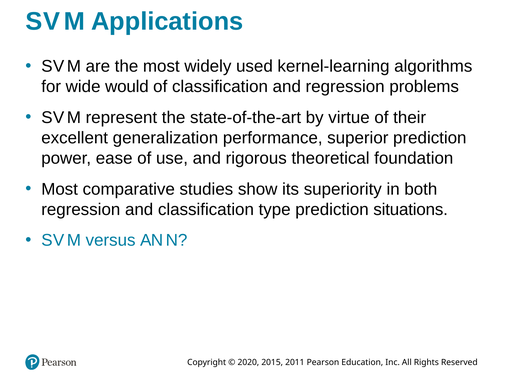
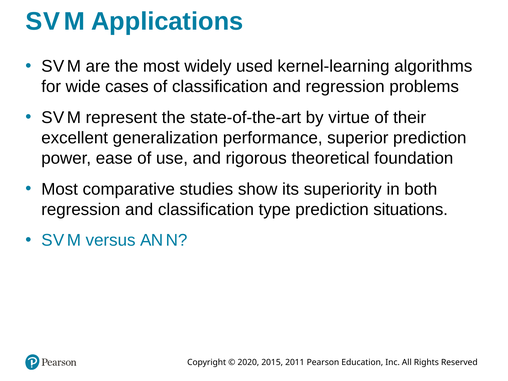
would: would -> cases
